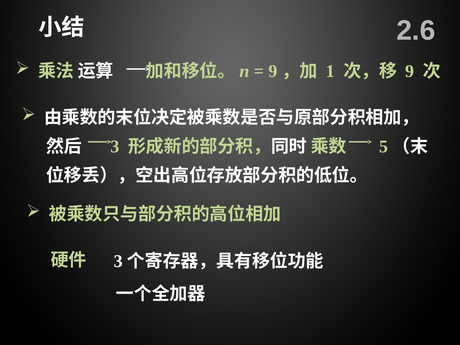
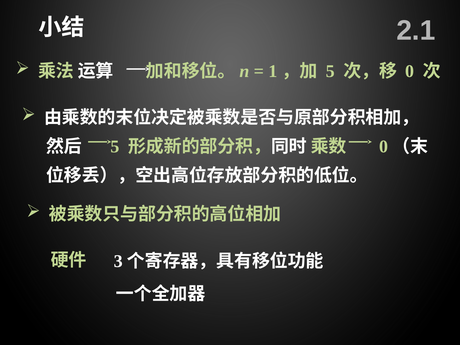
2.6: 2.6 -> 2.1
9 at (273, 71): 9 -> 1
1 at (330, 71): 1 -> 5
9 at (410, 71): 9 -> 0
3 at (115, 147): 3 -> 5
5 at (384, 147): 5 -> 0
